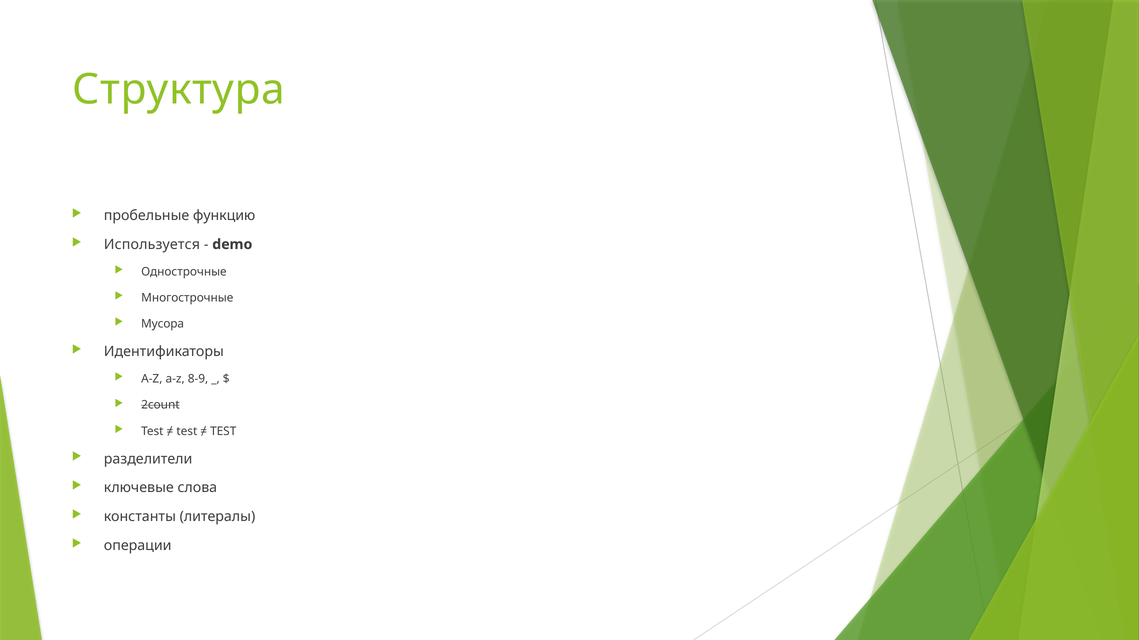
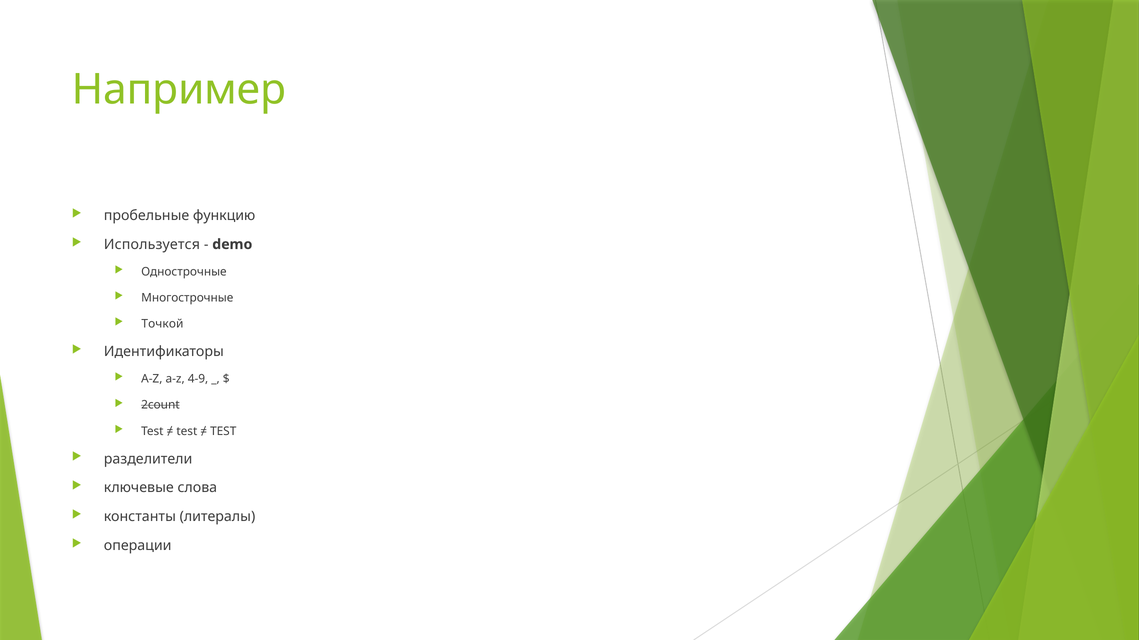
Структура: Структура -> Например
Мусора: Мусора -> Точкой
8-9: 8-9 -> 4-9
